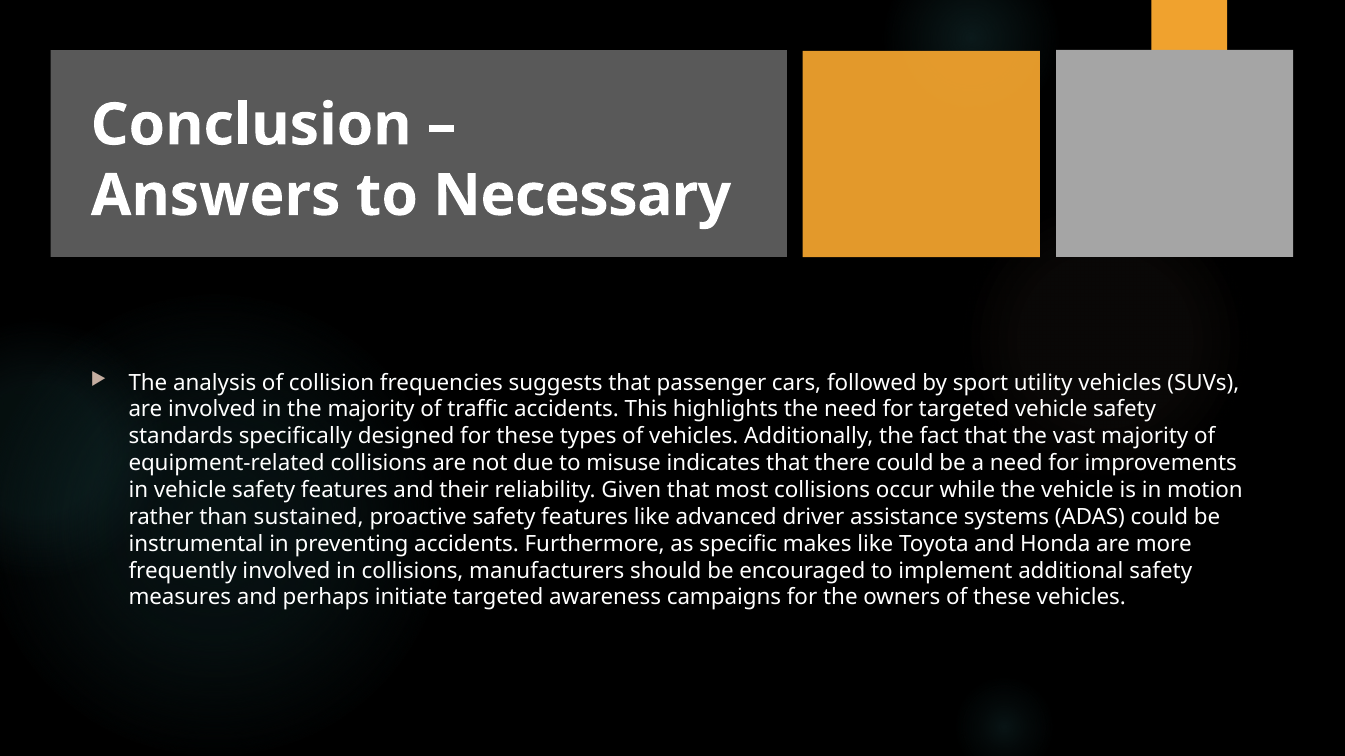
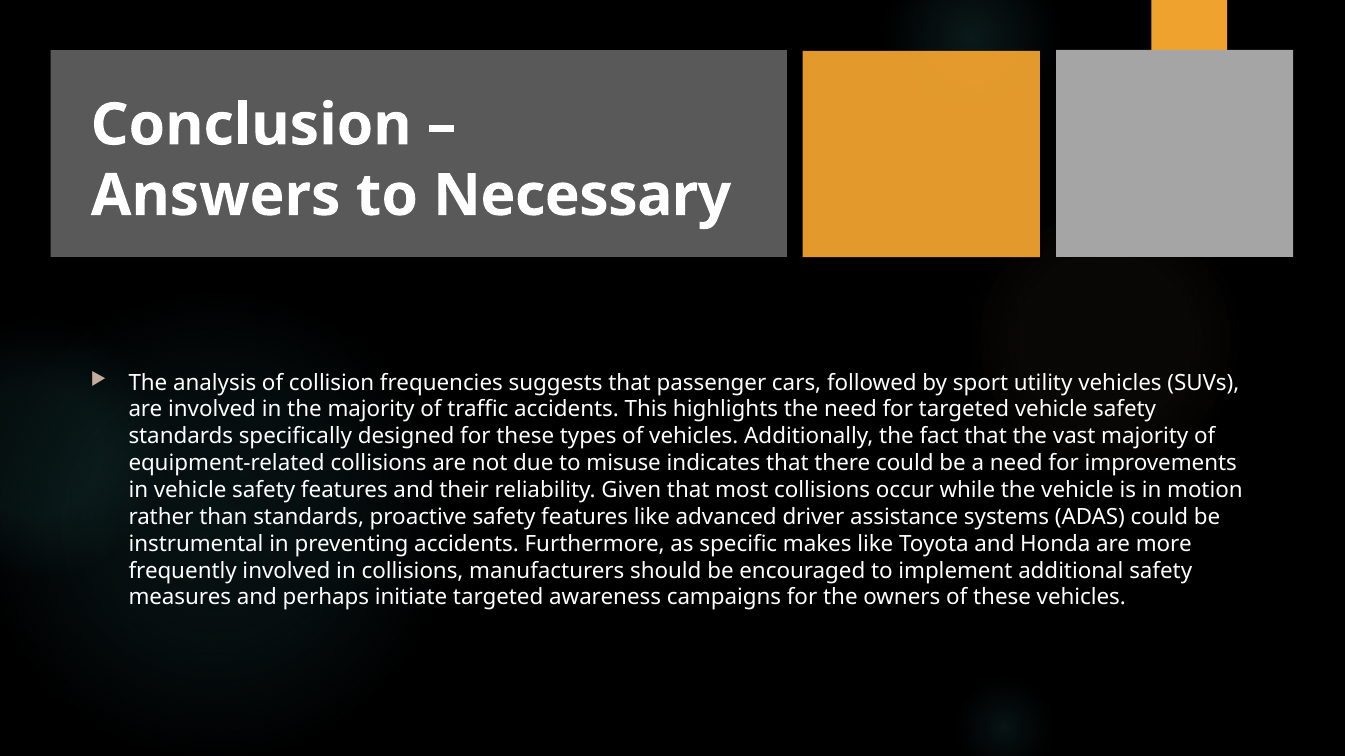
than sustained: sustained -> standards
